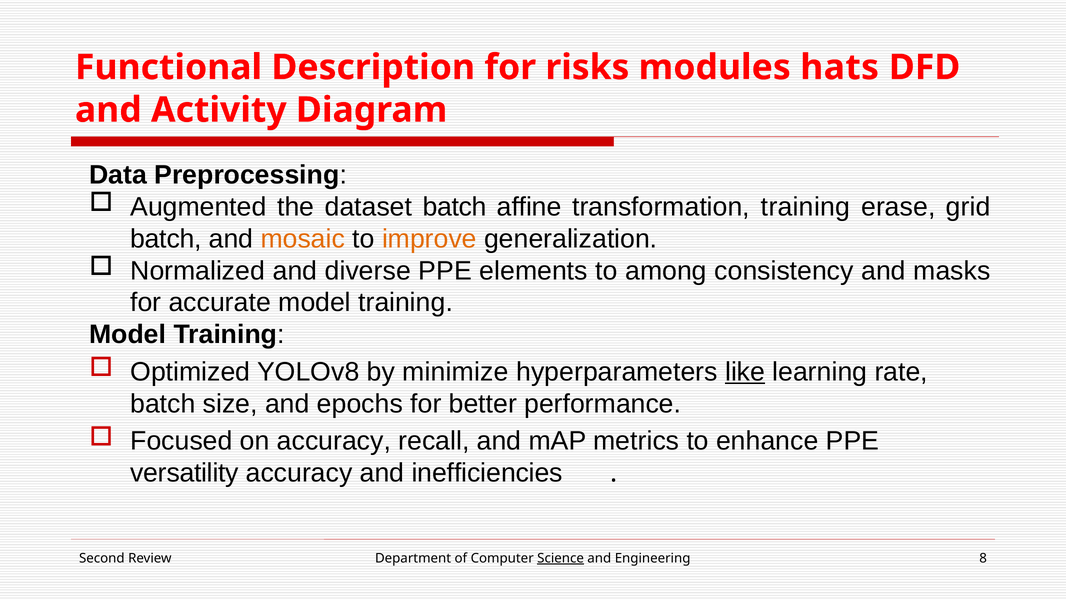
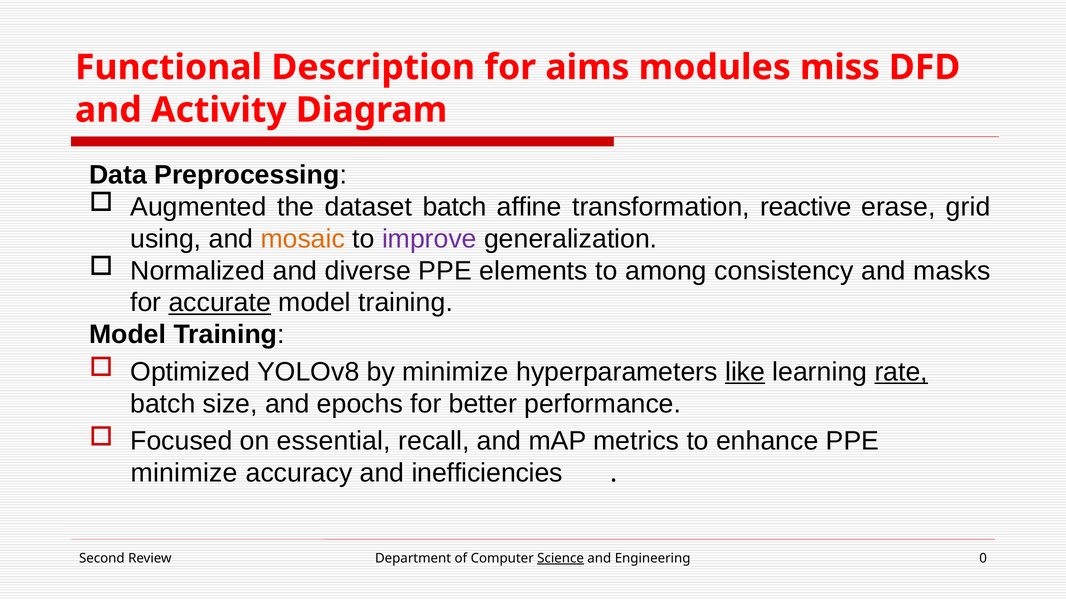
risks: risks -> aims
hats: hats -> miss
transformation training: training -> reactive
batch at (166, 239): batch -> using
improve colour: orange -> purple
accurate underline: none -> present
rate underline: none -> present
on accuracy: accuracy -> essential
versatility at (185, 474): versatility -> minimize
8: 8 -> 0
